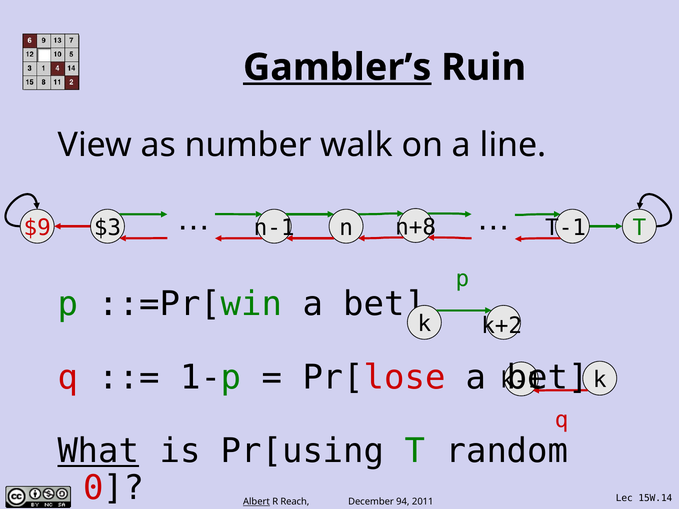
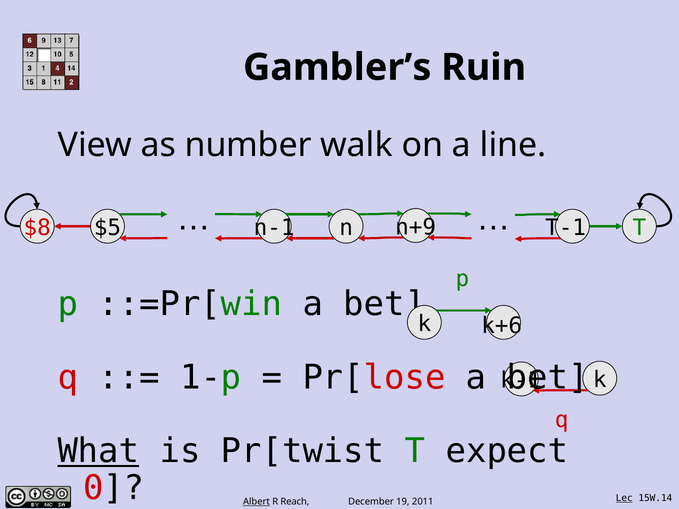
Gambler’s underline: present -> none
$9: $9 -> $8
$3: $3 -> $5
n+8: n+8 -> n+9
k+2: k+2 -> k+6
Pr[using: Pr[using -> Pr[twist
random: random -> expect
94: 94 -> 19
Lec underline: none -> present
